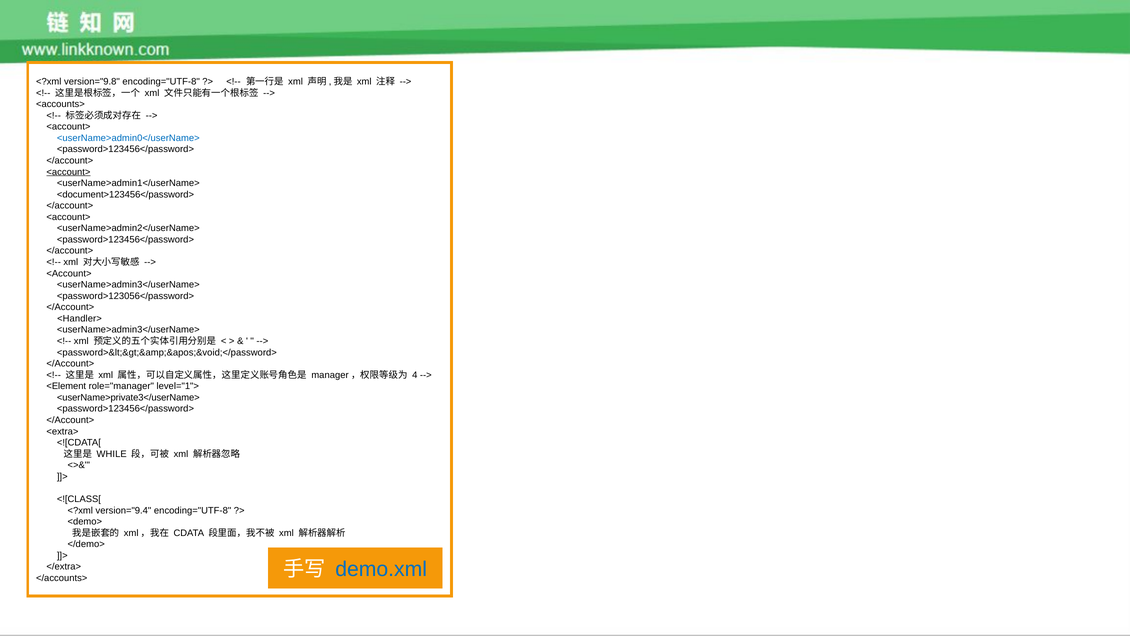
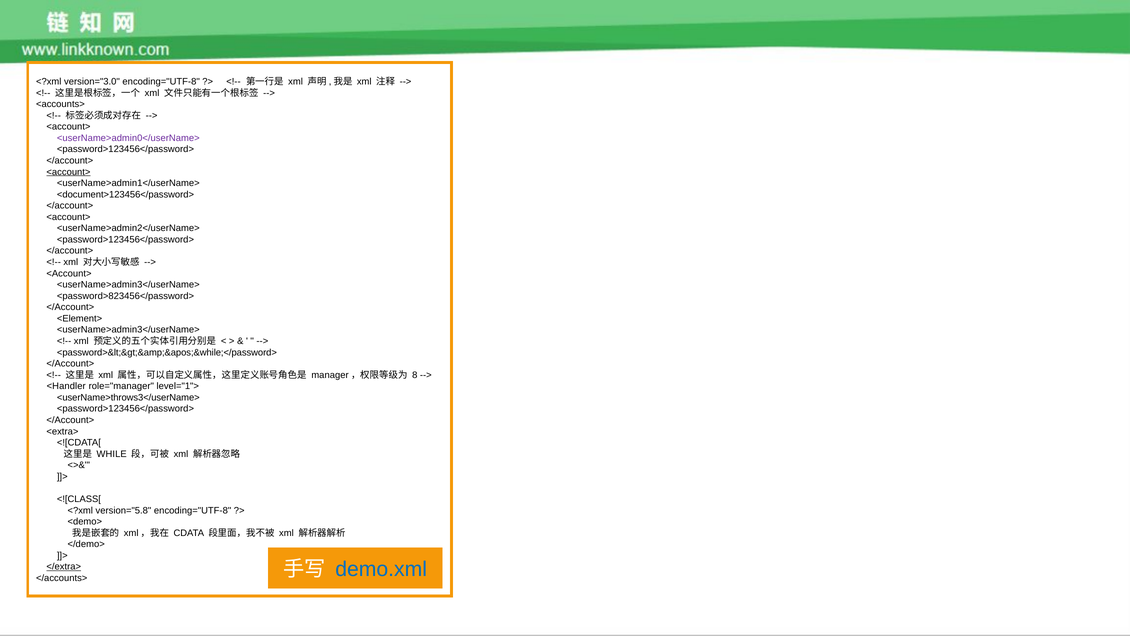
version="9.8: version="9.8 -> version="3.0
<userName>admin0</userName> colour: blue -> purple
<password>123056</password>: <password>123056</password> -> <password>823456</password>
<Handler>: <Handler> -> <Element>
<password>&lt;&gt;&amp;&apos;&void;</password>: <password>&lt;&gt;&amp;&apos;&void;</password> -> <password>&lt;&gt;&amp;&apos;&while;</password>
4: 4 -> 8
<Element: <Element -> <Handler
<userName>private3</userName>: <userName>private3</userName> -> <userName>throws3</userName>
version="9.4: version="9.4 -> version="5.8
</extra> underline: none -> present
